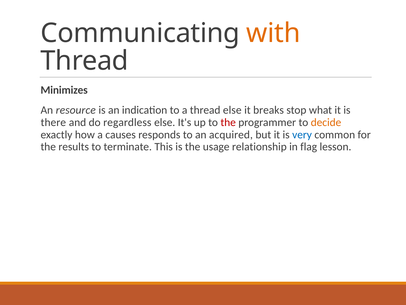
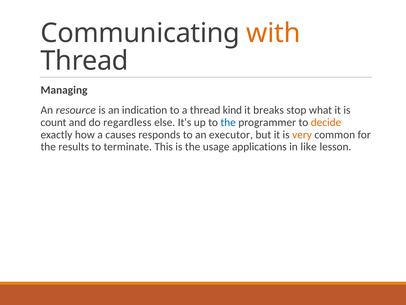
Minimizes: Minimizes -> Managing
thread else: else -> kind
there: there -> count
the at (228, 122) colour: red -> blue
acquired: acquired -> executor
very colour: blue -> orange
relationship: relationship -> applications
flag: flag -> like
